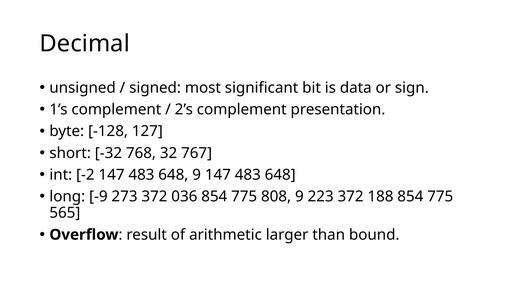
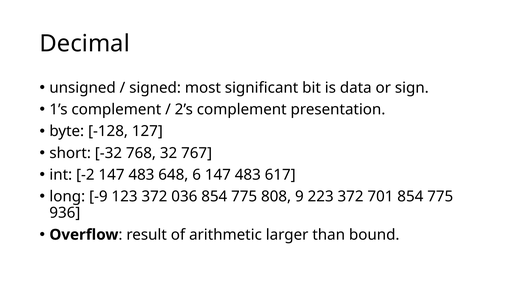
648 9: 9 -> 6
648 at (280, 175): 648 -> 617
273: 273 -> 123
188: 188 -> 701
565: 565 -> 936
